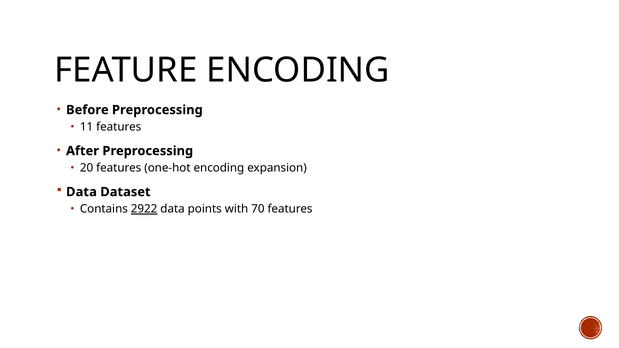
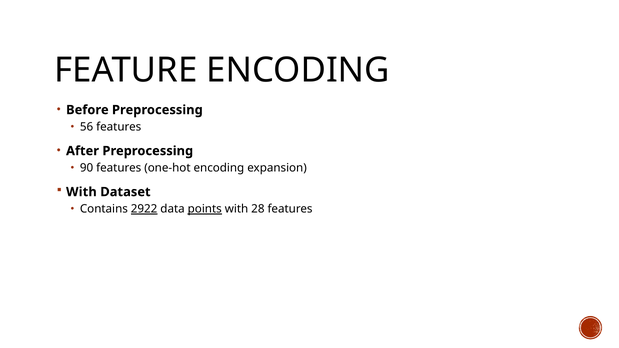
11: 11 -> 56
20: 20 -> 90
Data at (81, 192): Data -> With
points underline: none -> present
70: 70 -> 28
